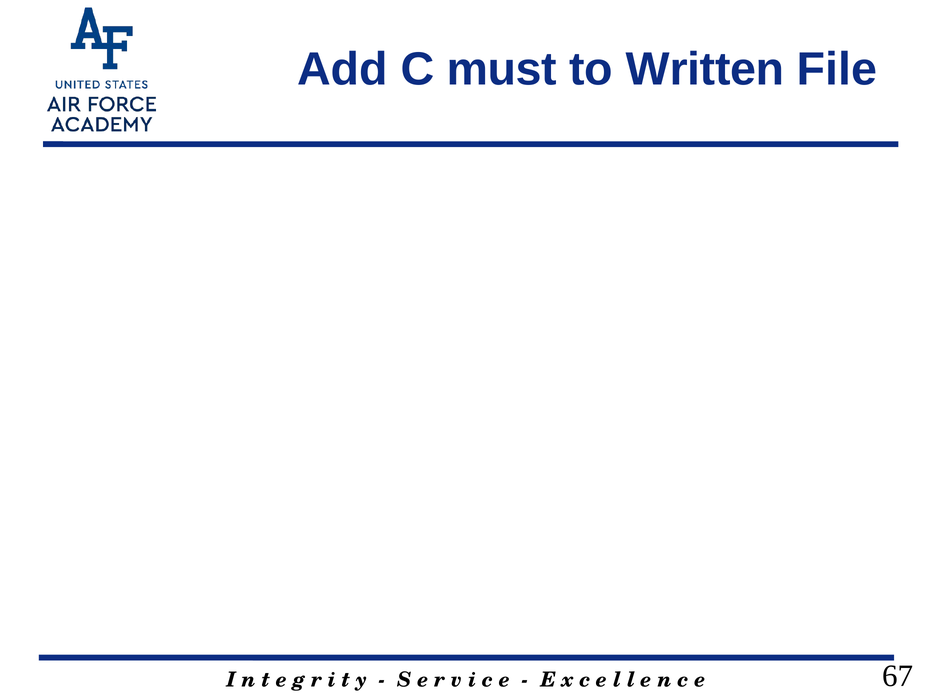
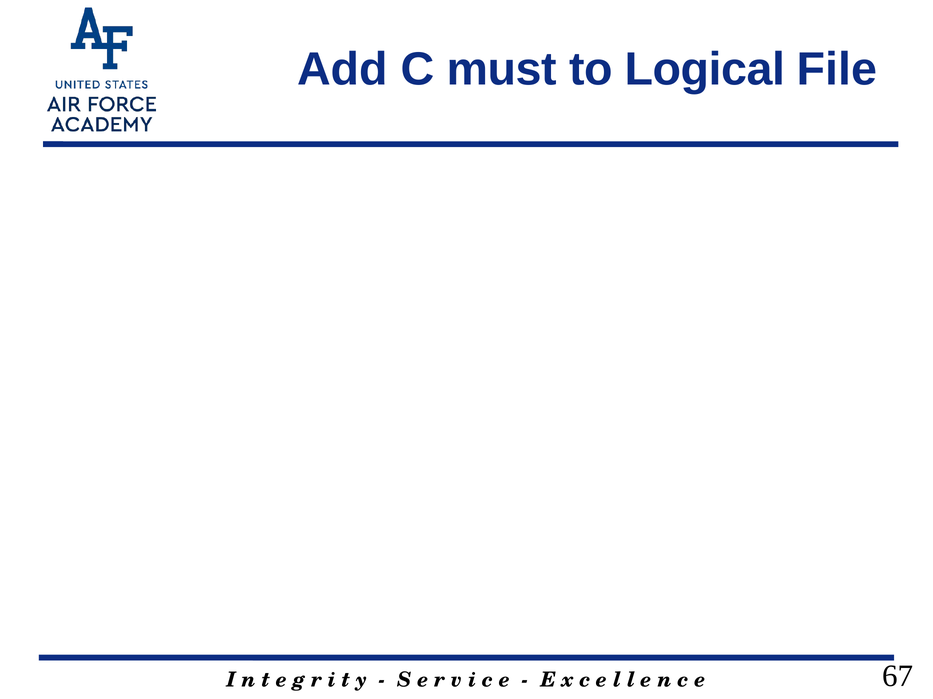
Written: Written -> Logical
